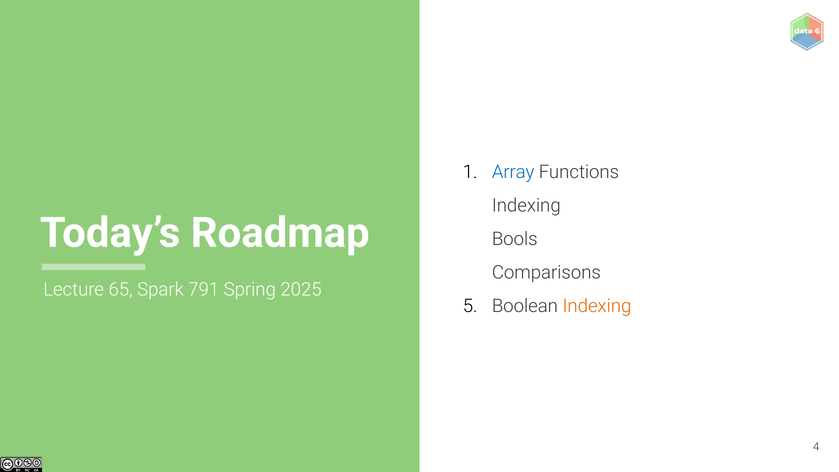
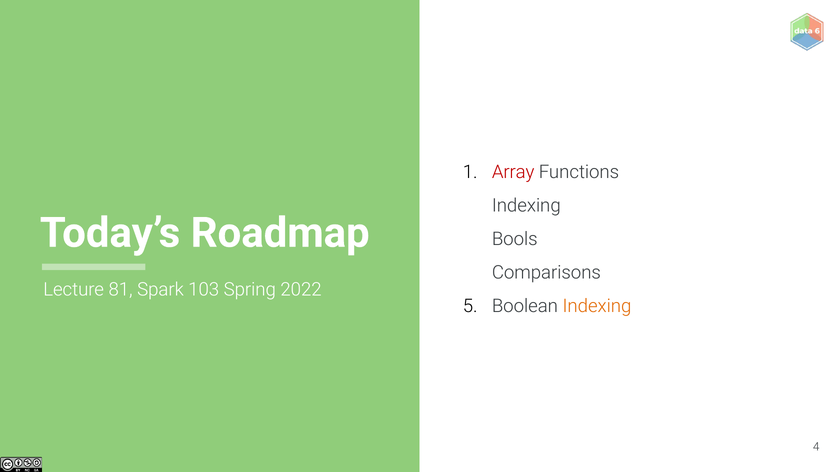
Array colour: blue -> red
65: 65 -> 81
791: 791 -> 103
2025: 2025 -> 2022
